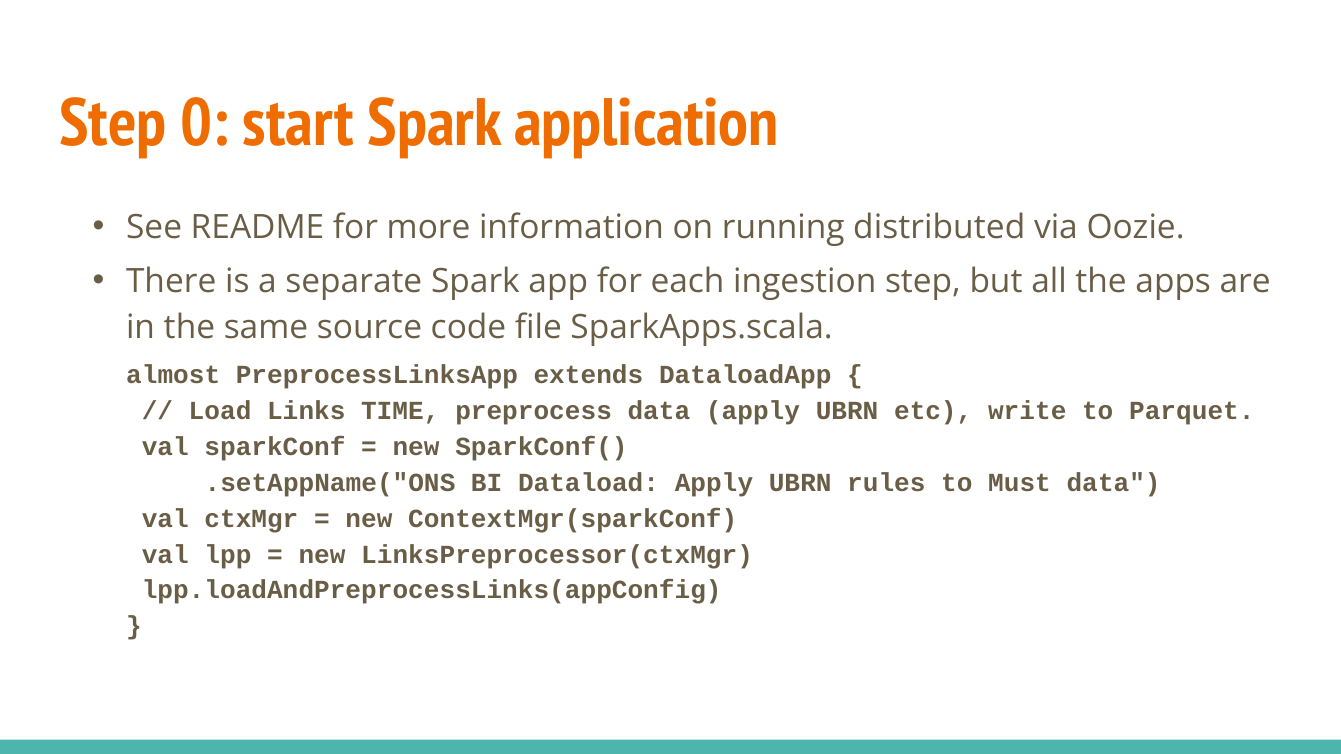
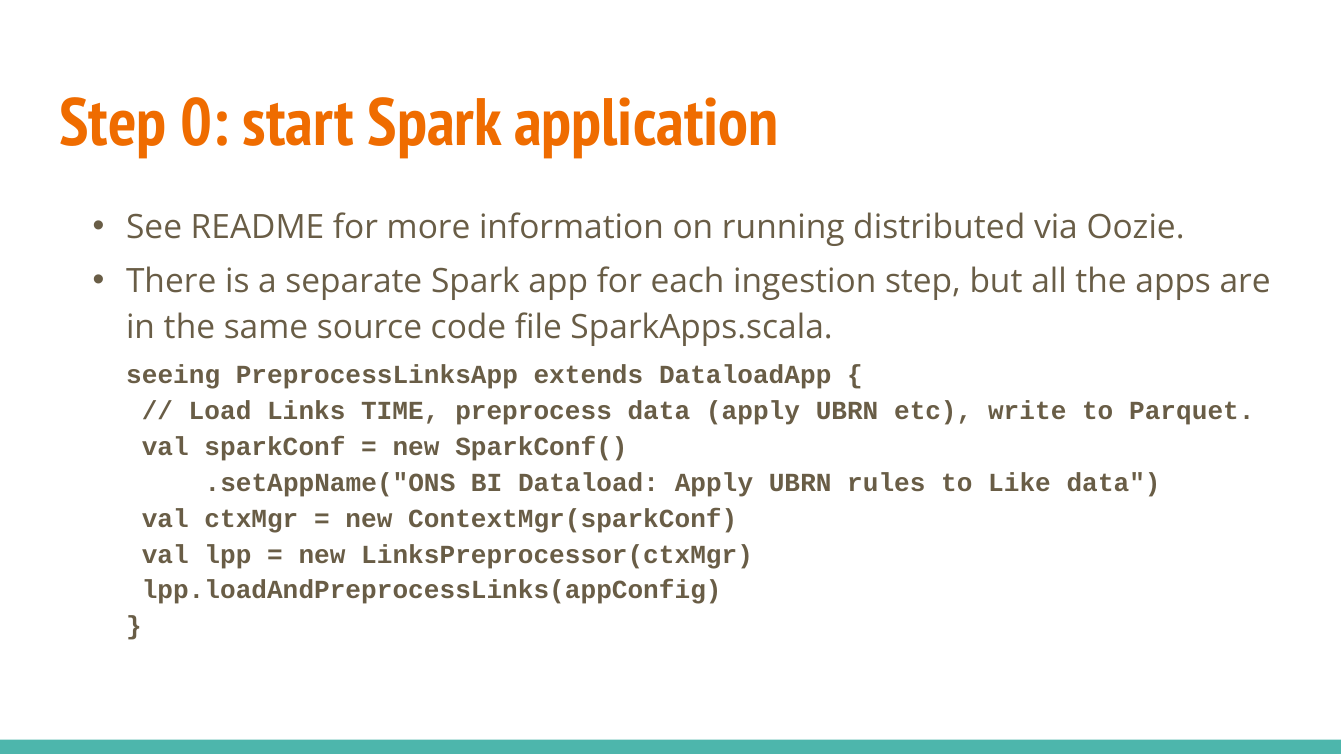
almost: almost -> seeing
Must: Must -> Like
